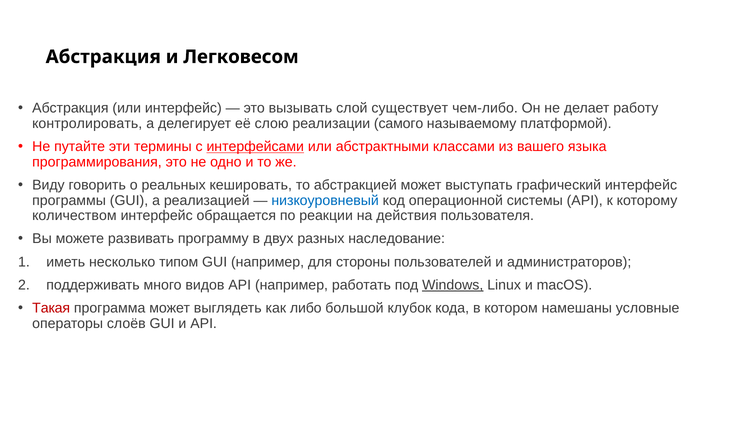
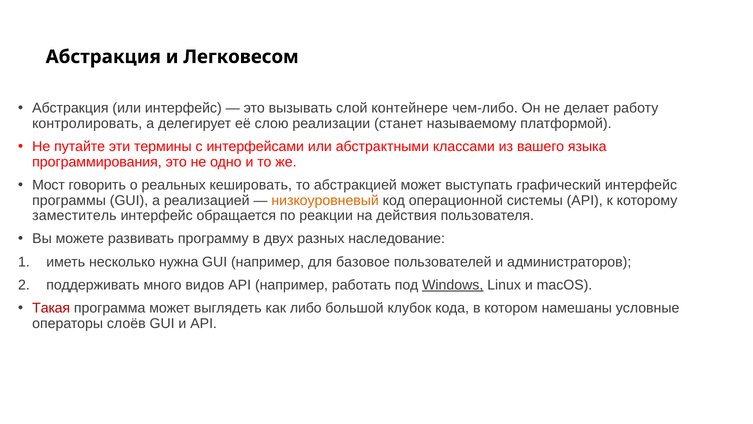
существует: существует -> контейнере
самого: самого -> станет
интерфейсами underline: present -> none
Виду: Виду -> Мост
низкоуровневый colour: blue -> orange
количеством: количеством -> заместитель
типом: типом -> нужна
стороны: стороны -> базовое
